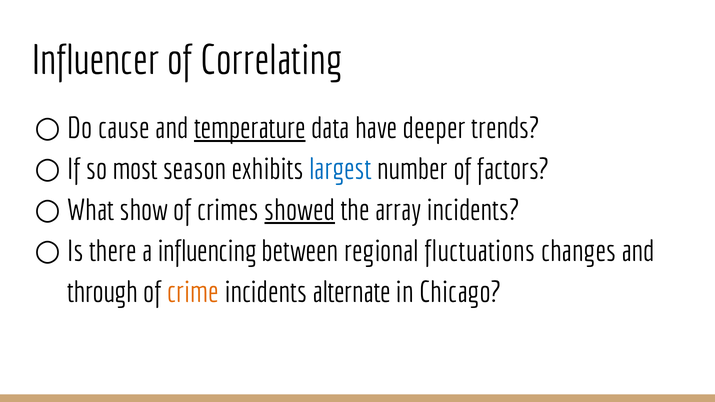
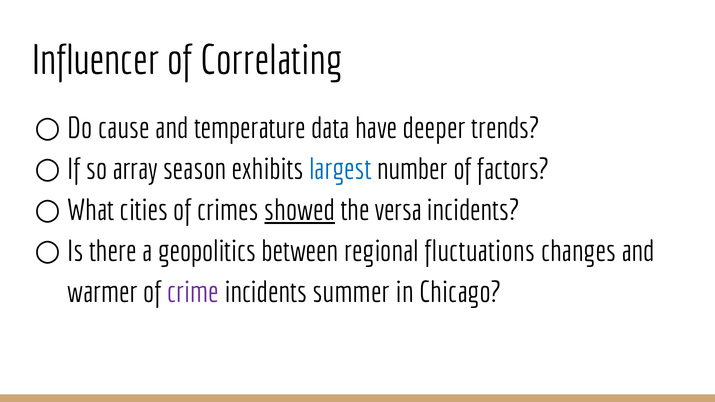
temperature underline: present -> none
most: most -> array
show: show -> cities
array: array -> versa
influencing: influencing -> geopolitics
through: through -> warmer
crime colour: orange -> purple
alternate: alternate -> summer
